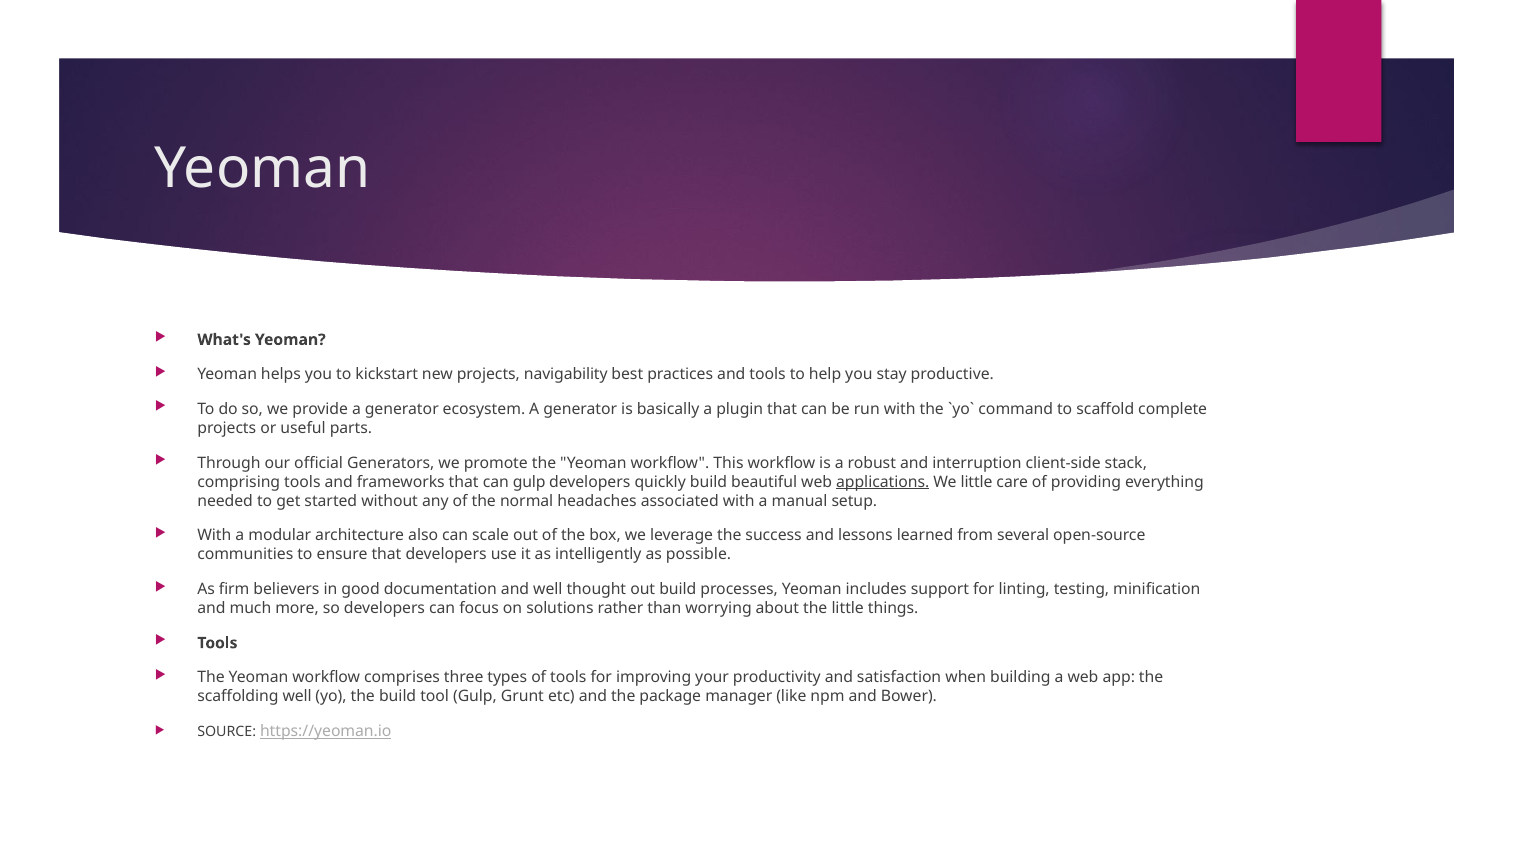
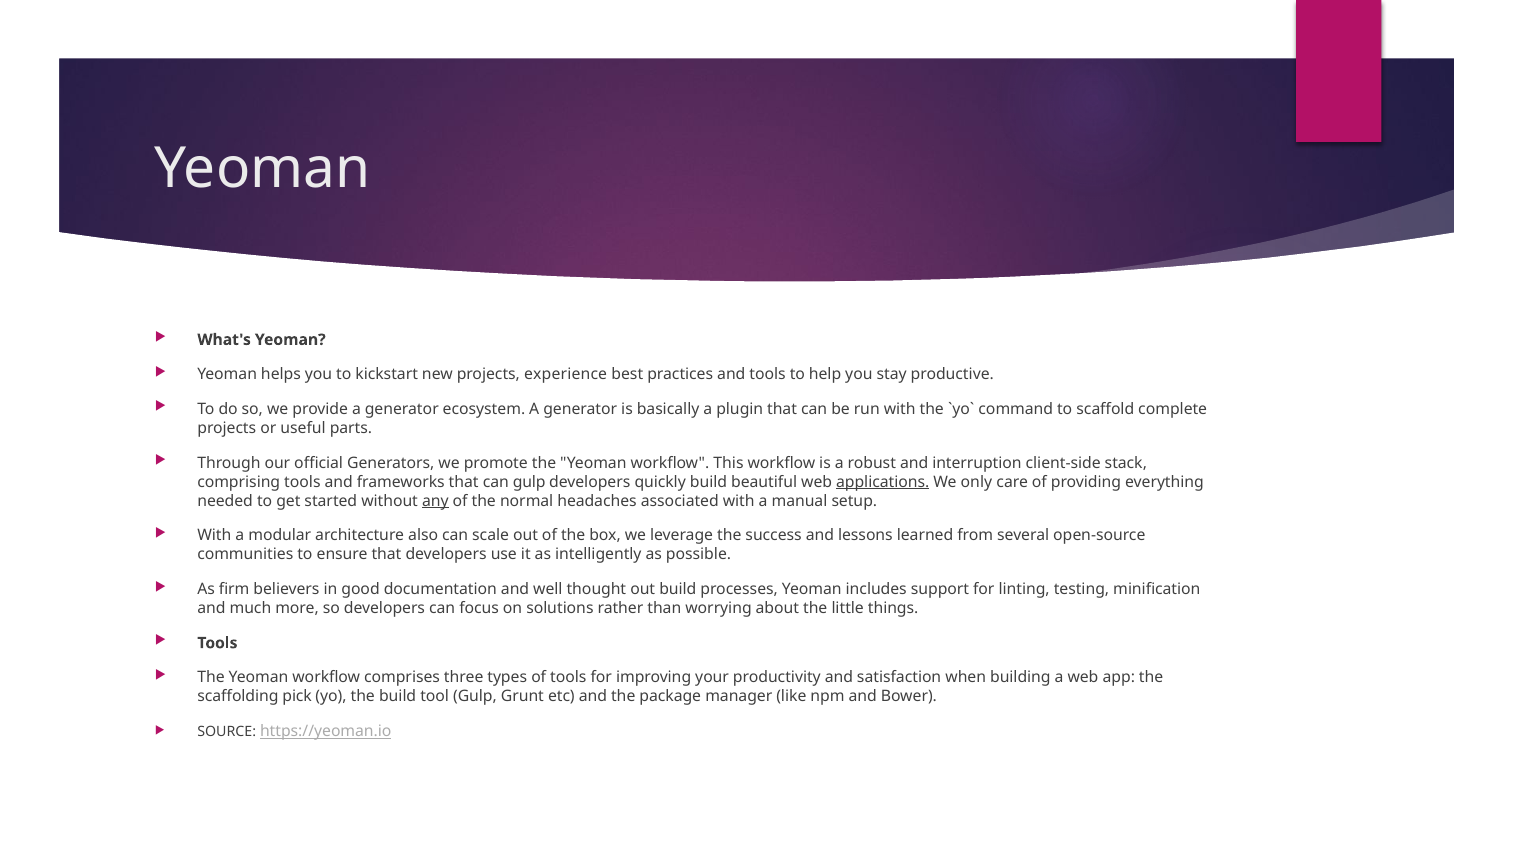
navigability: navigability -> experience
We little: little -> only
any underline: none -> present
scaffolding well: well -> pick
